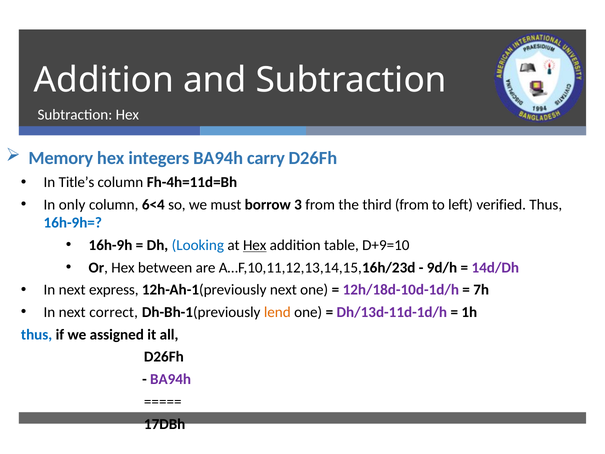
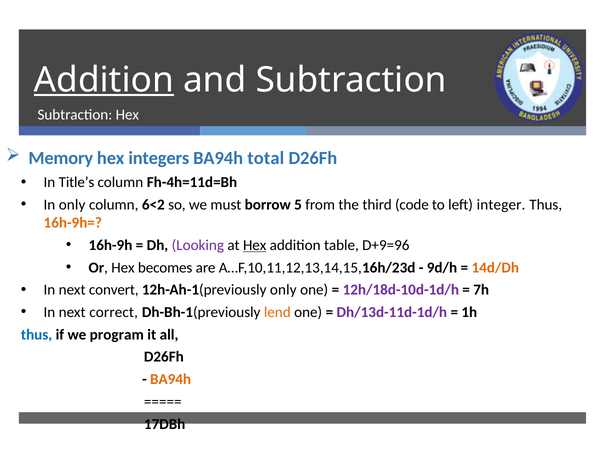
Addition at (104, 80) underline: none -> present
carry: carry -> total
6<4: 6<4 -> 6<2
3: 3 -> 5
third from: from -> code
verified: verified -> integer
16h-9h= colour: blue -> orange
Looking colour: blue -> purple
D+9=10: D+9=10 -> D+9=96
between: between -> becomes
14d/Dh colour: purple -> orange
express: express -> convert
12h-Ah-1(previously next: next -> only
assigned: assigned -> program
BA94h at (171, 379) colour: purple -> orange
